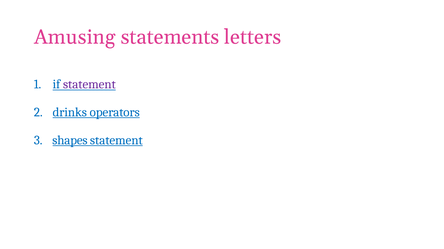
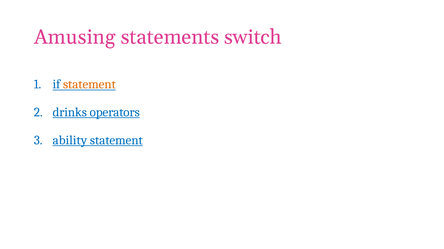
letters: letters -> switch
statement at (89, 85) colour: purple -> orange
shapes: shapes -> ability
